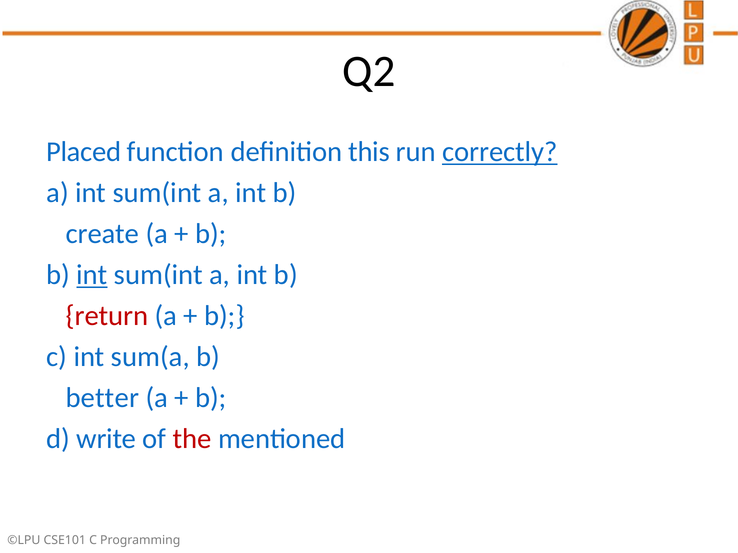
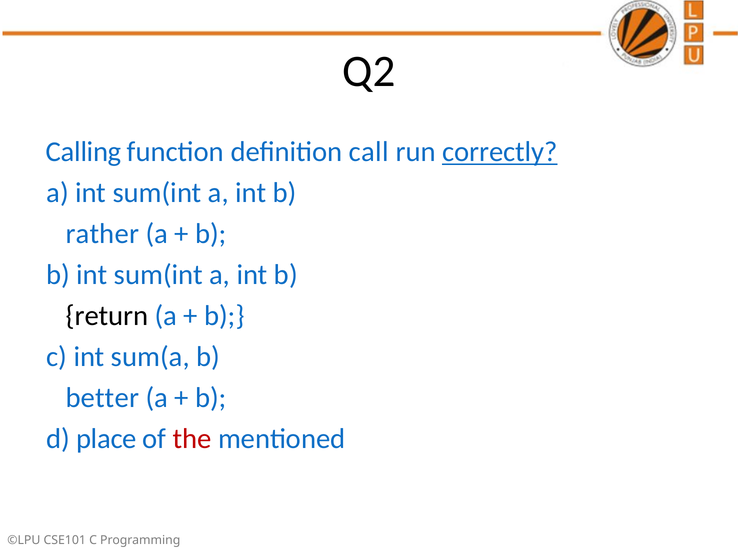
Placed: Placed -> Calling
this: this -> call
create: create -> rather
int at (92, 275) underline: present -> none
return colour: red -> black
write: write -> place
